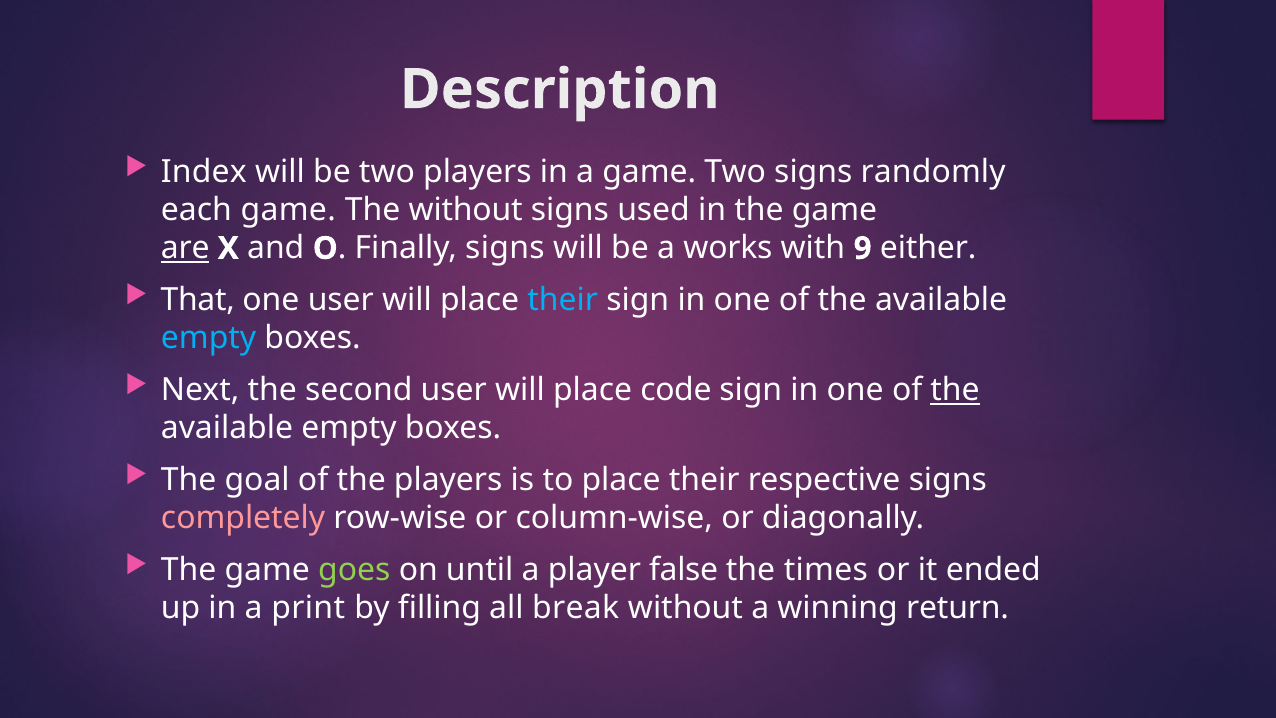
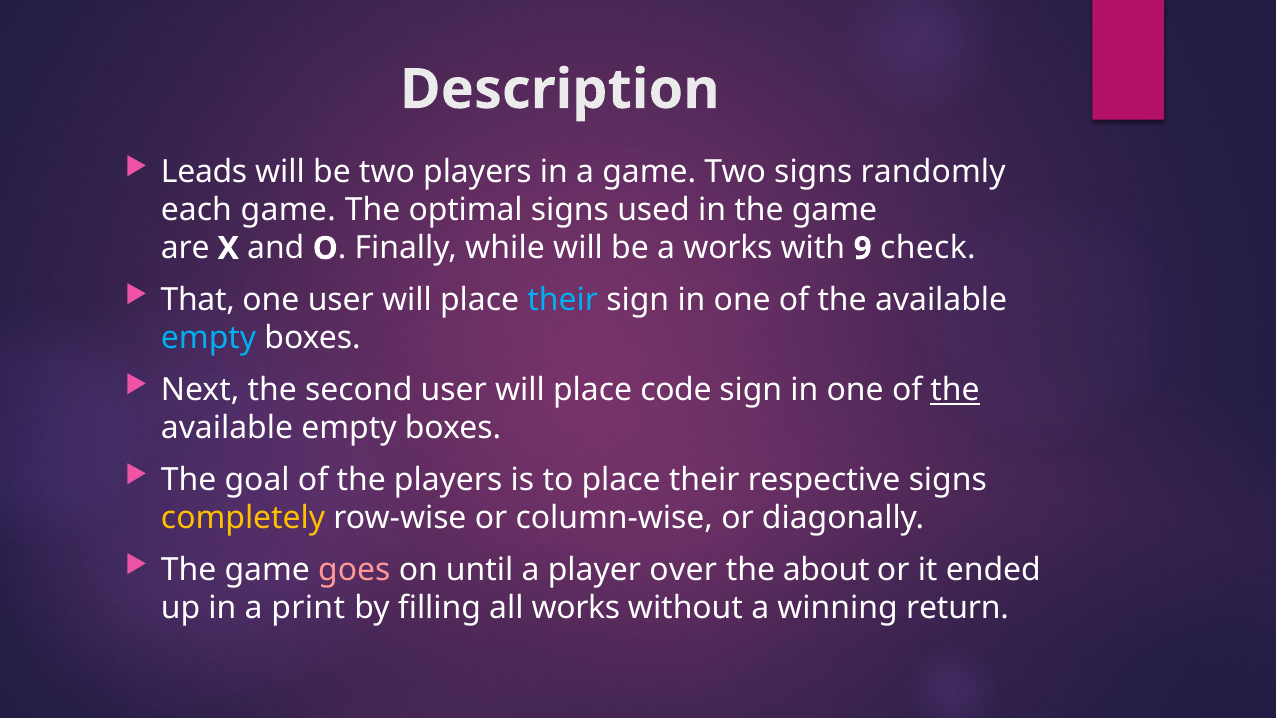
Index: Index -> Leads
The without: without -> optimal
are underline: present -> none
Finally signs: signs -> while
either: either -> check
completely colour: pink -> yellow
goes colour: light green -> pink
false: false -> over
times: times -> about
all break: break -> works
